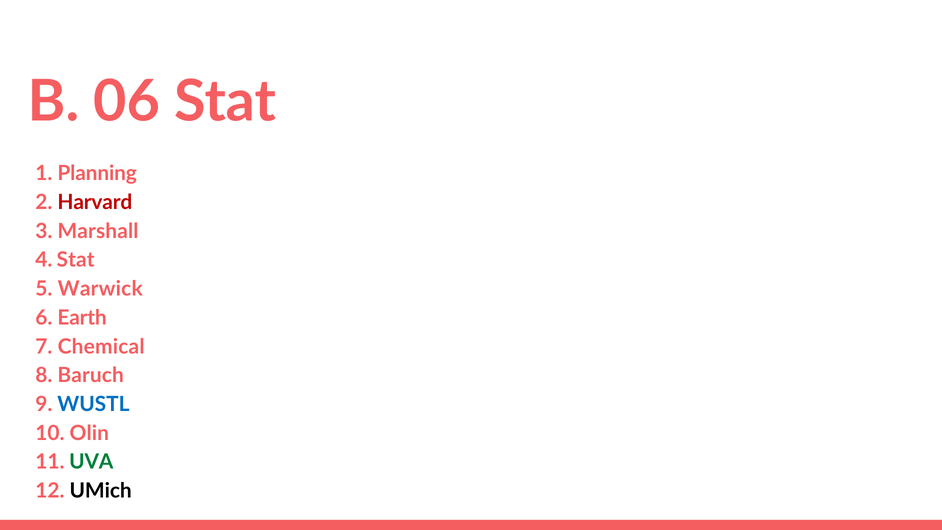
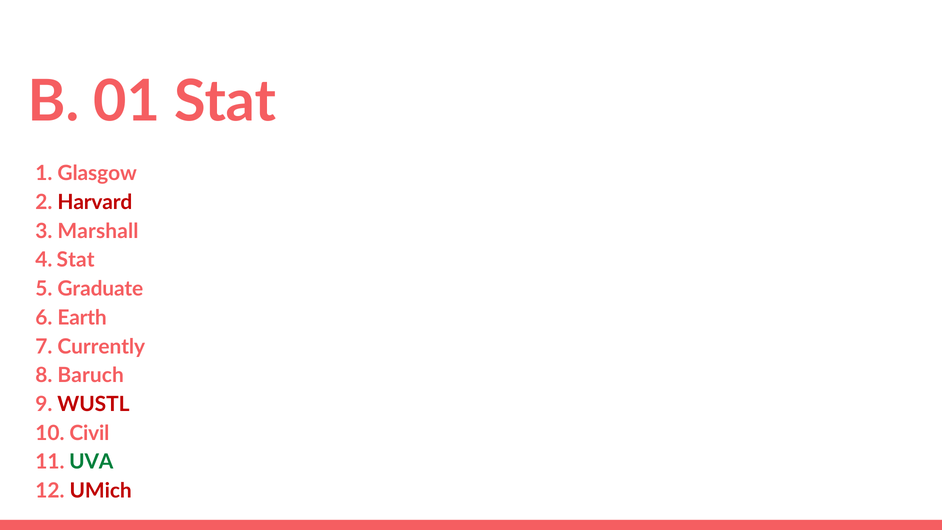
06: 06 -> 01
Planning: Planning -> Glasgow
Warwick: Warwick -> Graduate
Chemical: Chemical -> Currently
WUSTL colour: blue -> red
Olin: Olin -> Civil
UMich colour: black -> red
